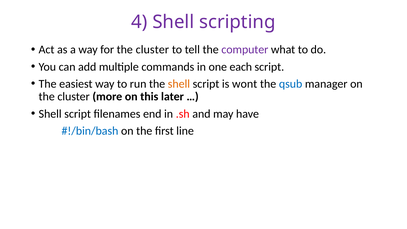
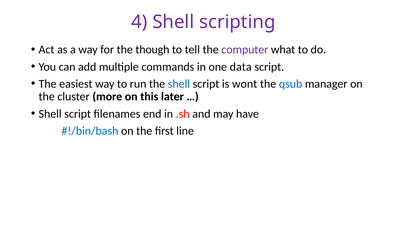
for the cluster: cluster -> though
each: each -> data
shell at (179, 84) colour: orange -> blue
